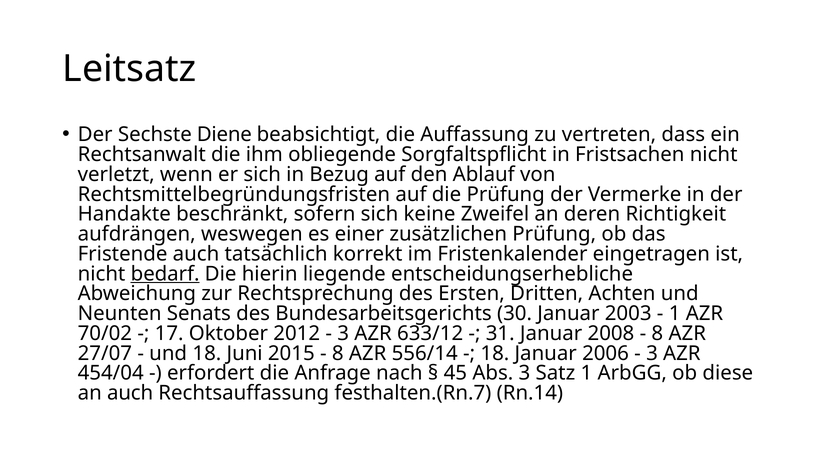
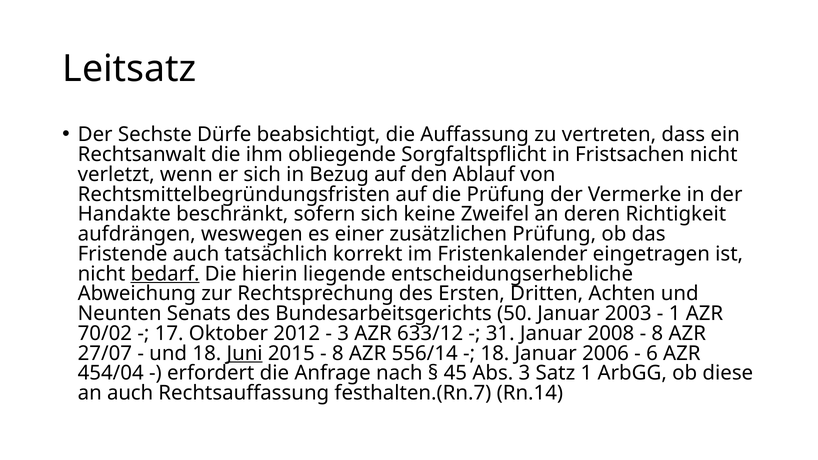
Diene: Diene -> Dürfe
30: 30 -> 50
Juni underline: none -> present
3 at (652, 353): 3 -> 6
